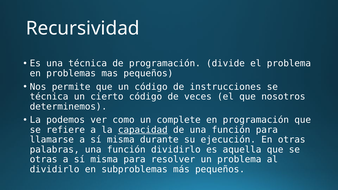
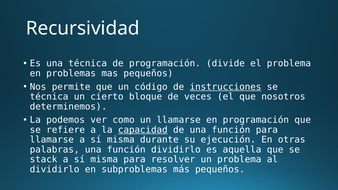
instrucciones underline: none -> present
cierto código: código -> bloque
un complete: complete -> llamarse
otras at (44, 159): otras -> stack
